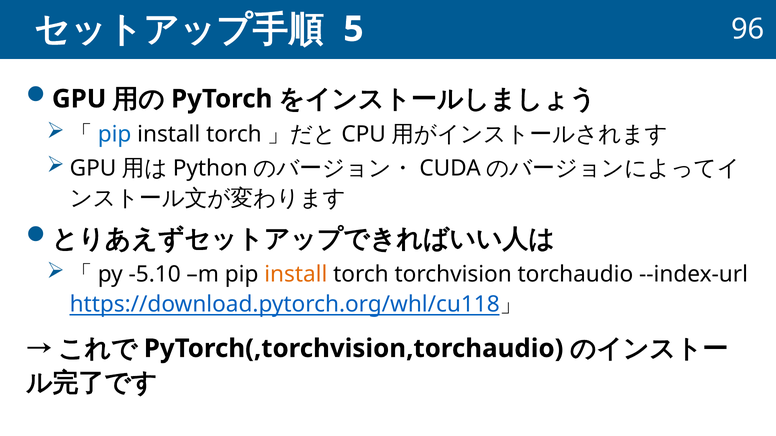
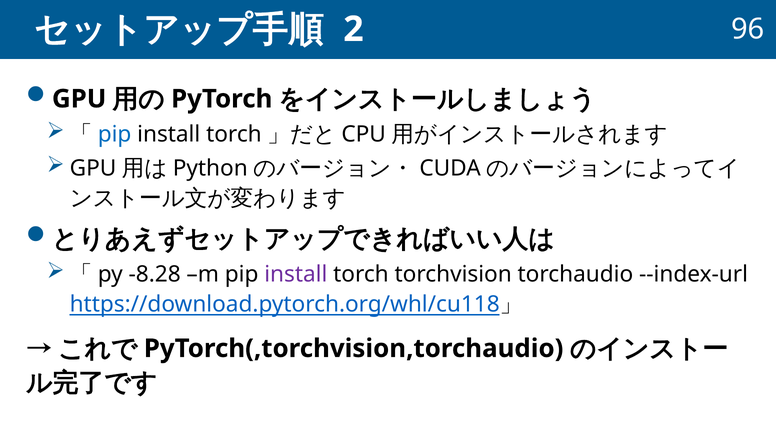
5: 5 -> 2
-5.10: -5.10 -> -8.28
install at (296, 275) colour: orange -> purple
